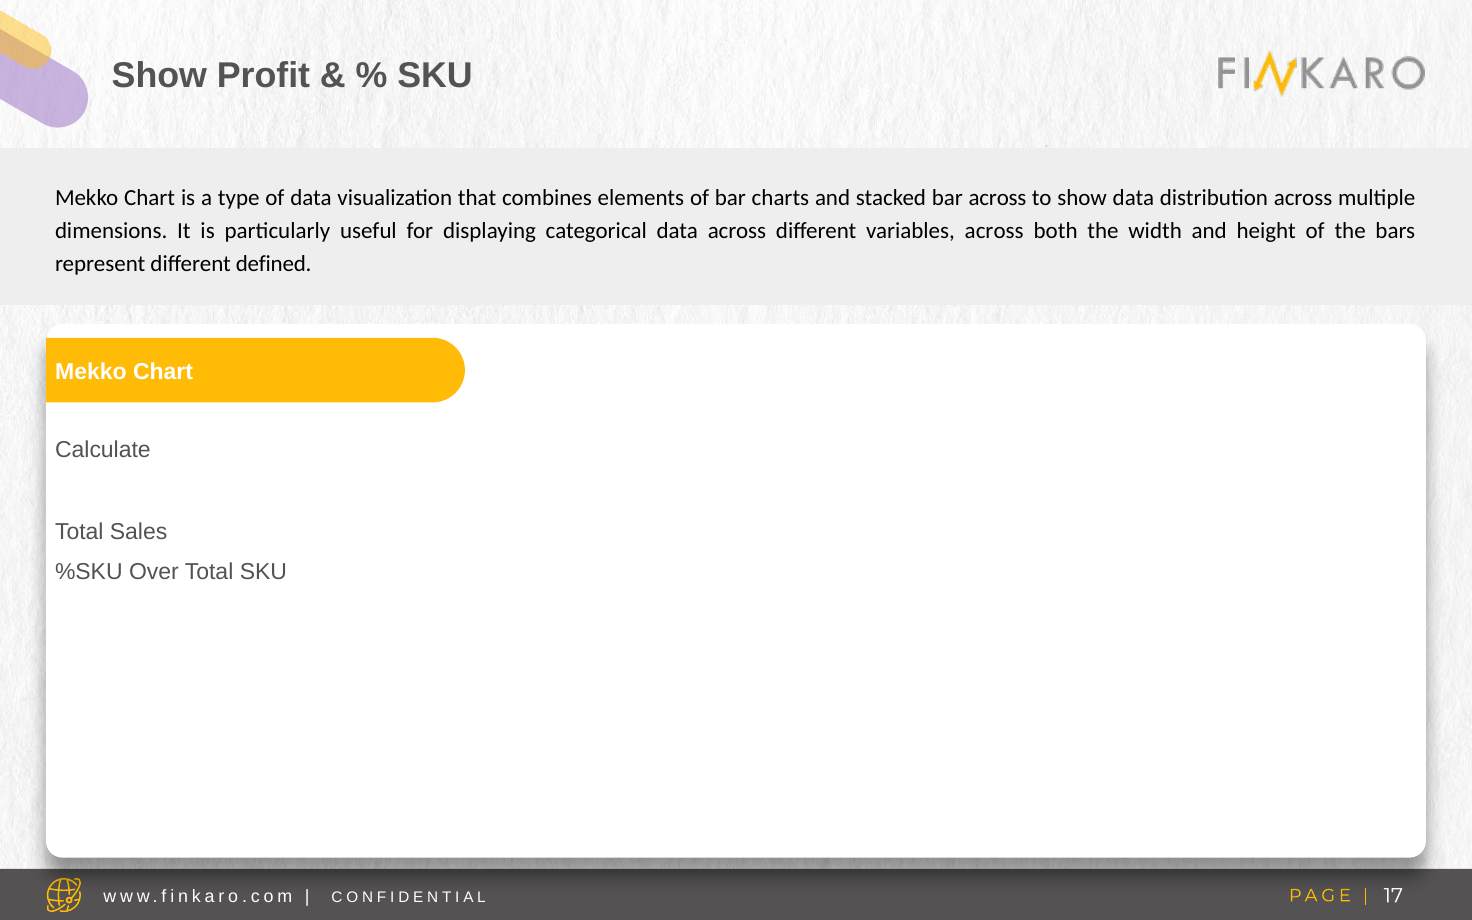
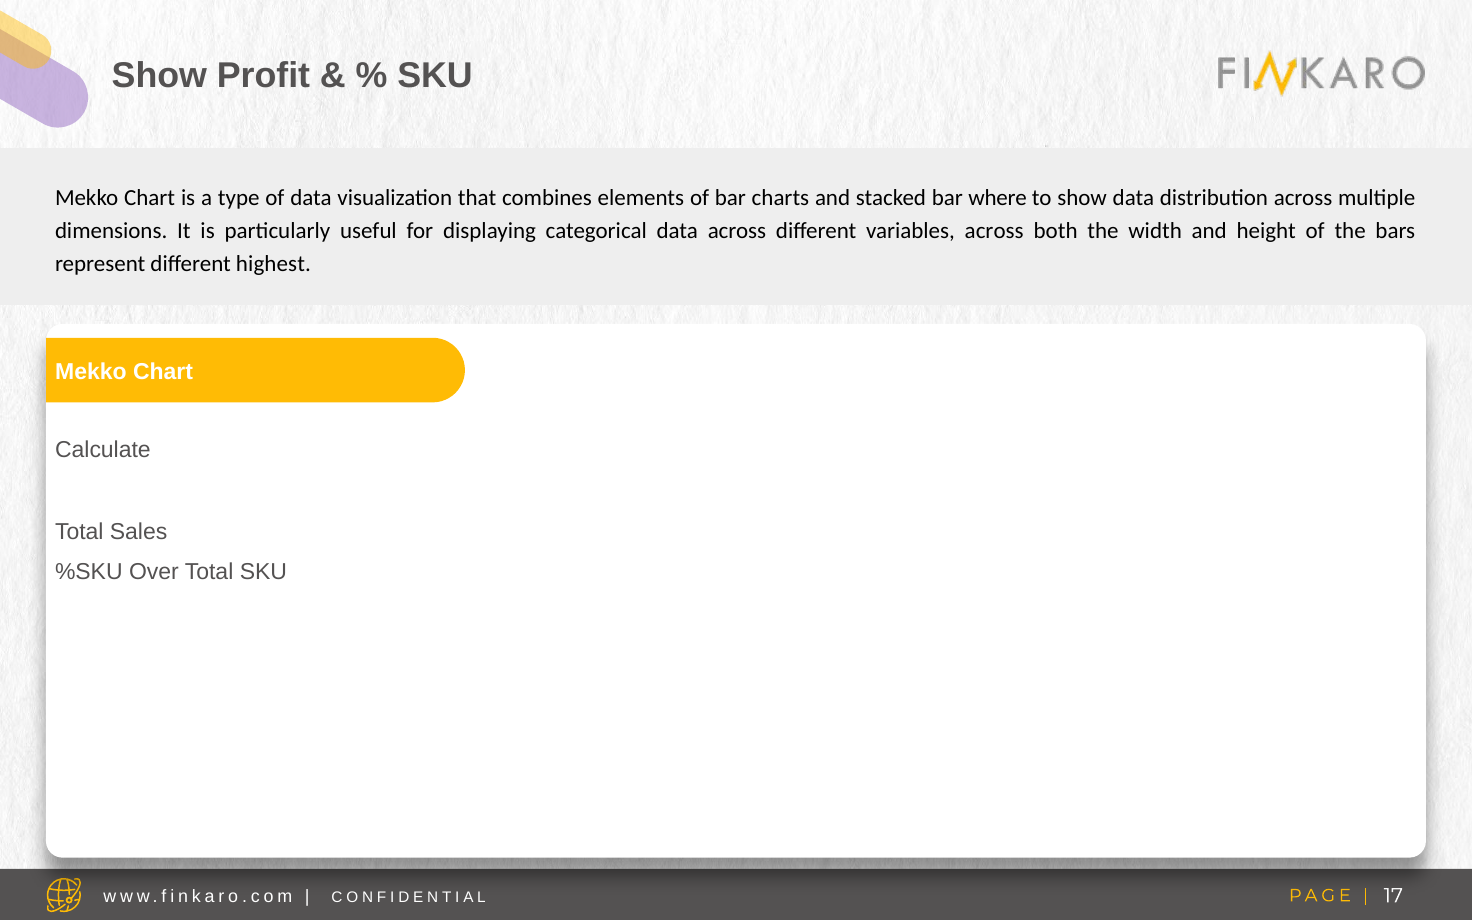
bar across: across -> where
defined: defined -> highest
